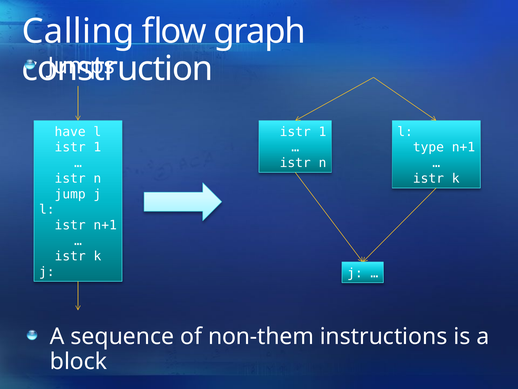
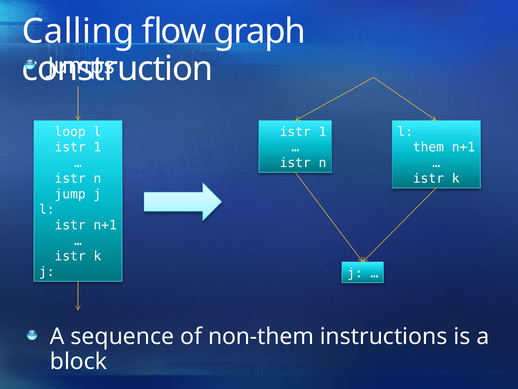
have: have -> loop
type: type -> them
